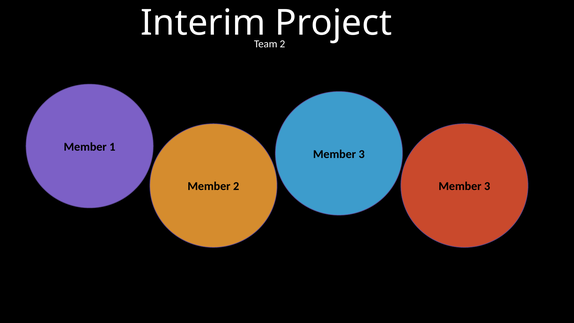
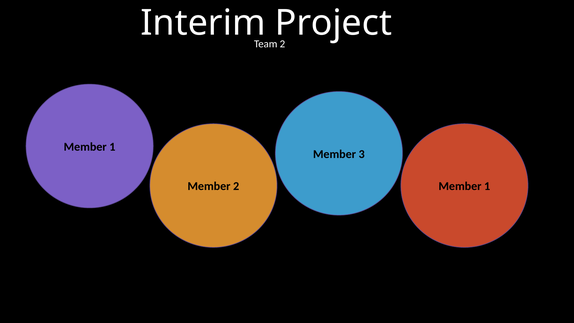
2 Member 3: 3 -> 1
